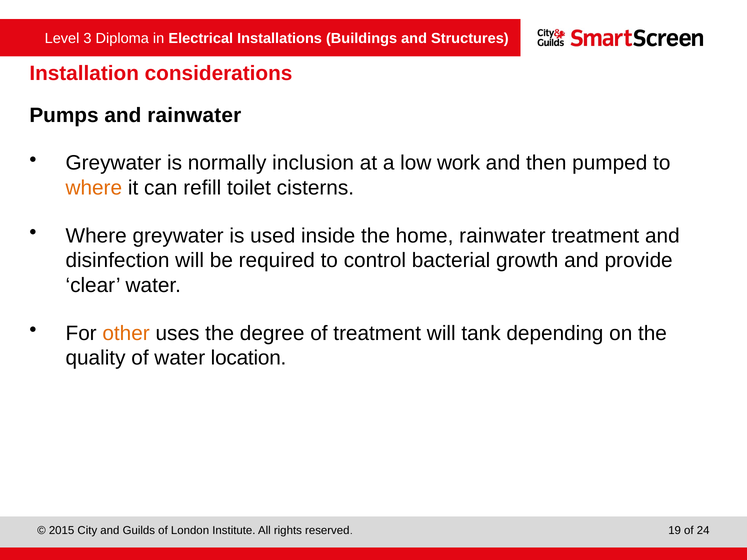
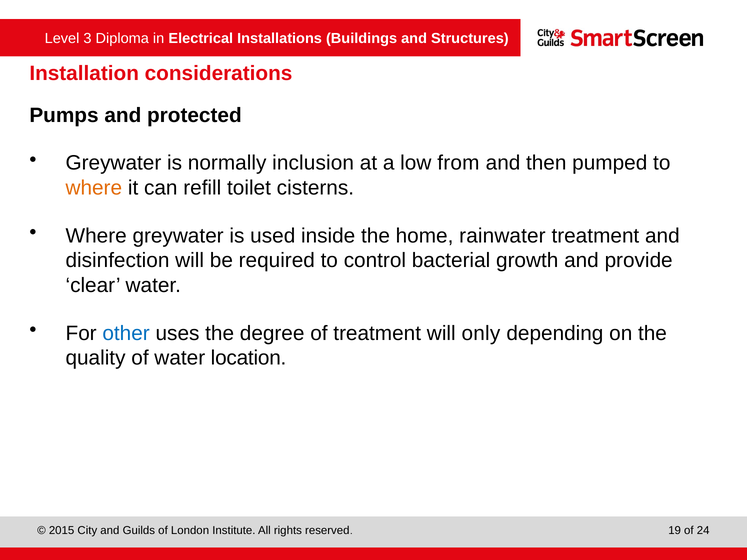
and rainwater: rainwater -> protected
work: work -> from
other colour: orange -> blue
tank: tank -> only
